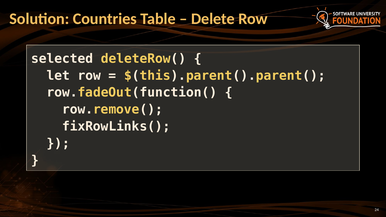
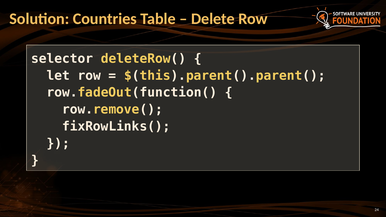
selected: selected -> selector
